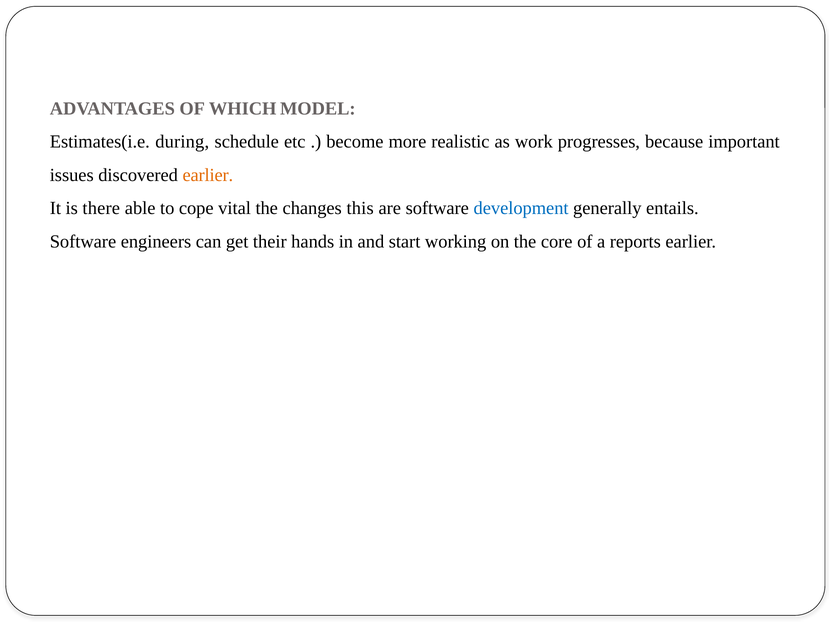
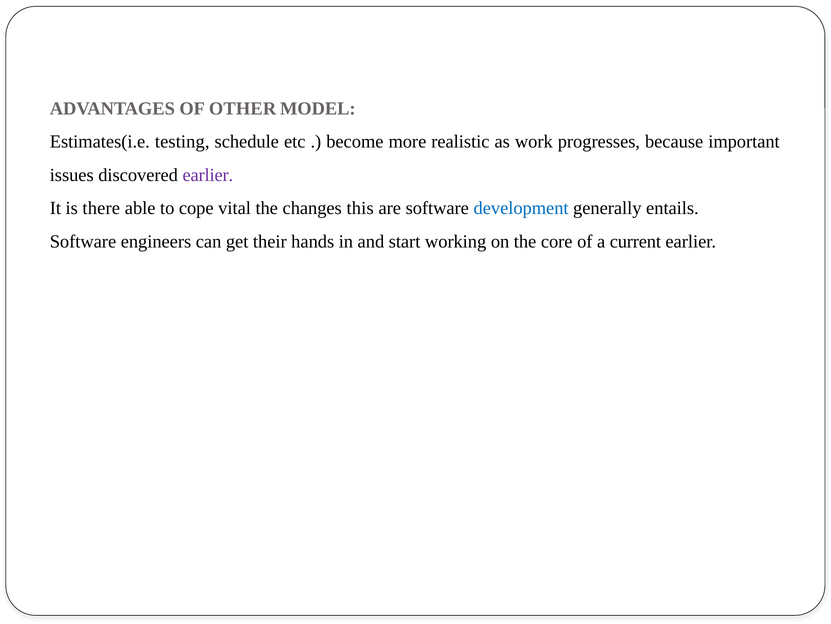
WHICH: WHICH -> OTHER
during: during -> testing
earlier at (208, 175) colour: orange -> purple
reports: reports -> current
